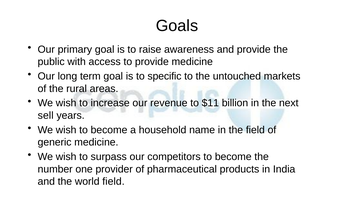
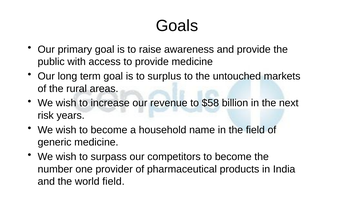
specific: specific -> surplus
$11: $11 -> $58
sell: sell -> risk
